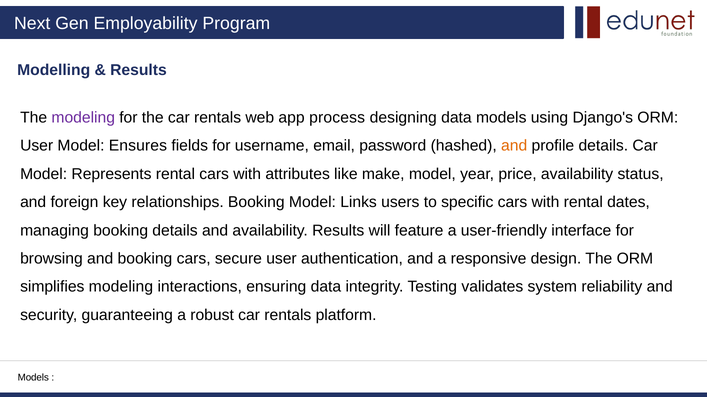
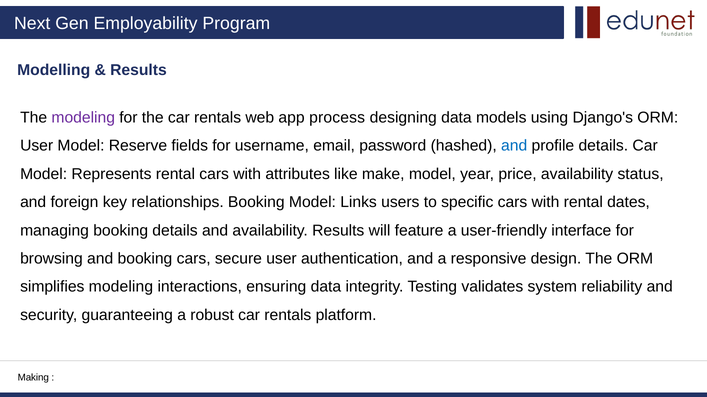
Ensures: Ensures -> Reserve
and at (514, 146) colour: orange -> blue
Models at (33, 378): Models -> Making
